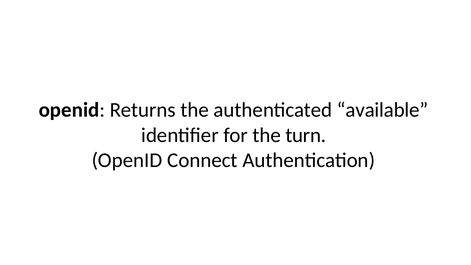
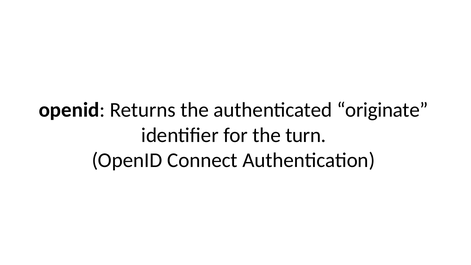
available: available -> originate
